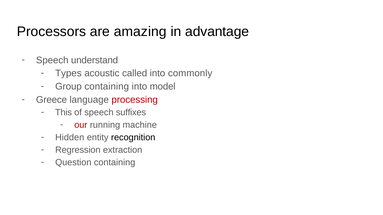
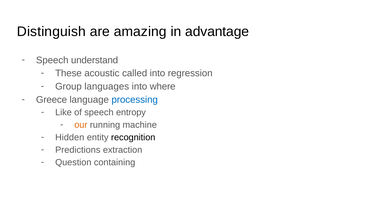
Processors: Processors -> Distinguish
Types: Types -> These
commonly: commonly -> regression
Group containing: containing -> languages
model: model -> where
processing colour: red -> blue
This: This -> Like
suffixes: suffixes -> entropy
our colour: red -> orange
Regression: Regression -> Predictions
